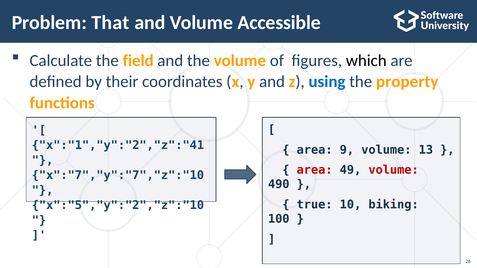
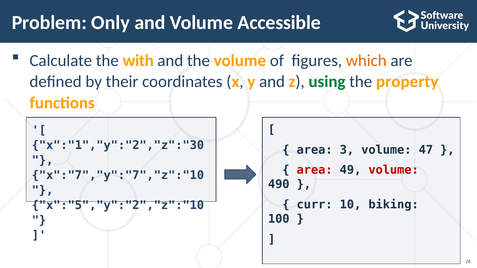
That: That -> Only
field: field -> with
which colour: black -> orange
using colour: blue -> green
x":"1","y":"2","z":"41: x":"1","y":"2","z":"41 -> x":"1","y":"2","z":"30
9: 9 -> 3
13: 13 -> 47
true: true -> curr
